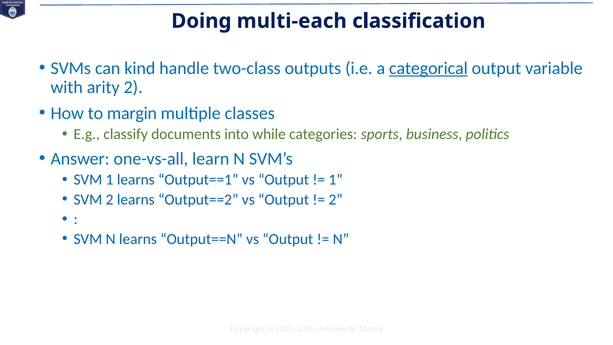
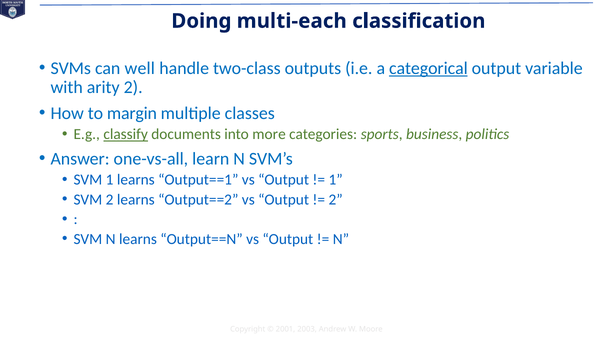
kind: kind -> well
classify underline: none -> present
while: while -> more
